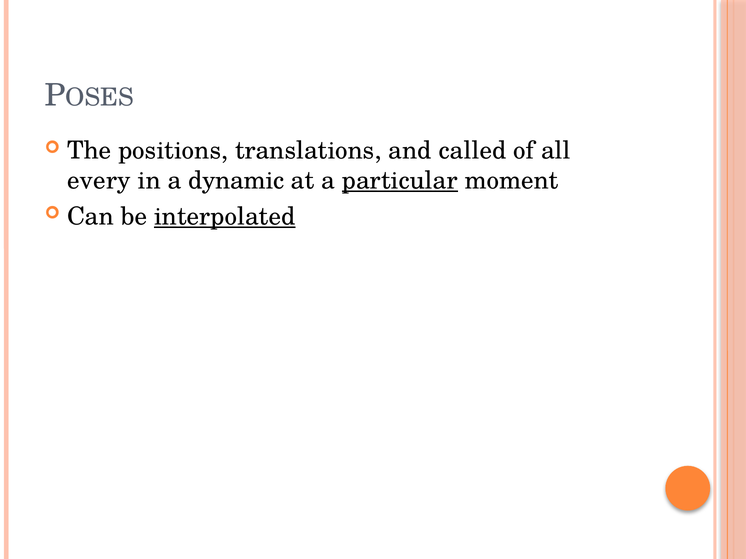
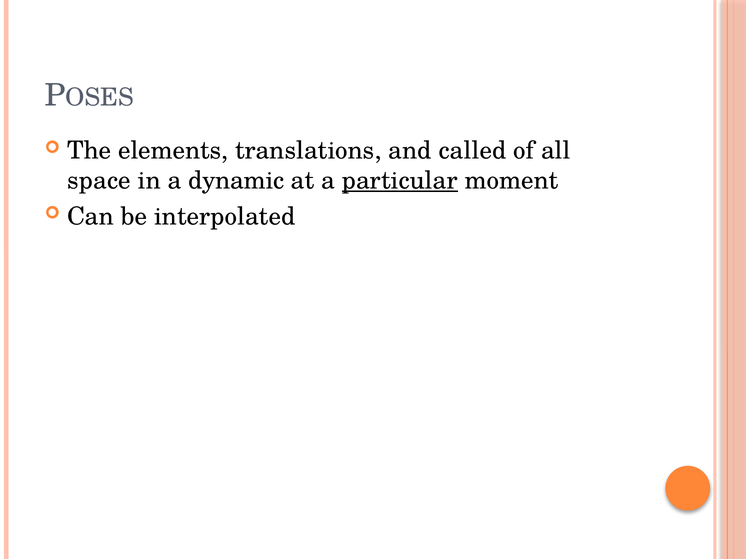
positions: positions -> elements
every: every -> space
interpolated underline: present -> none
